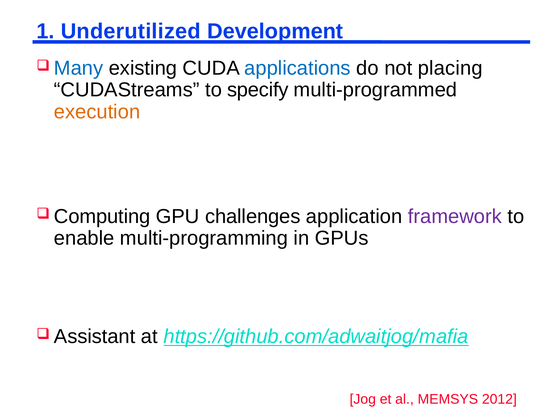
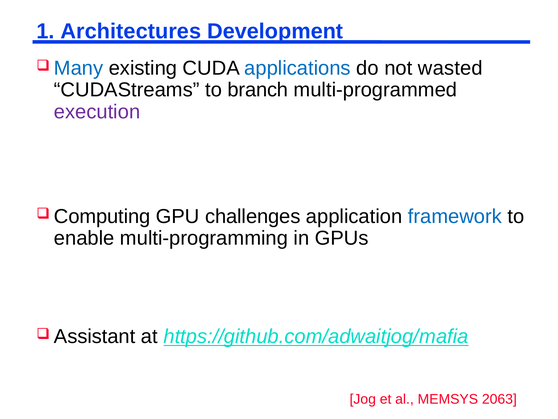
Underutilized: Underutilized -> Architectures
placing: placing -> wasted
specify: specify -> branch
execution colour: orange -> purple
framework colour: purple -> blue
2012: 2012 -> 2063
